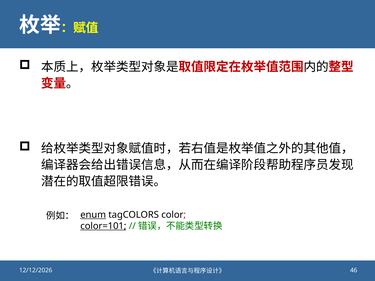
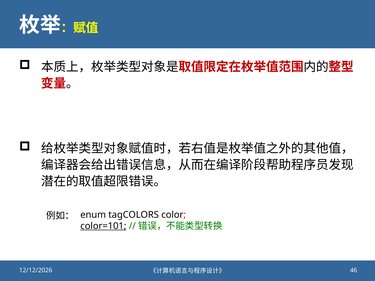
enum underline: present -> none
